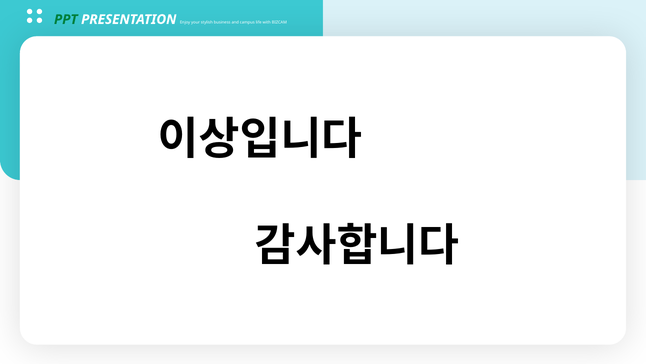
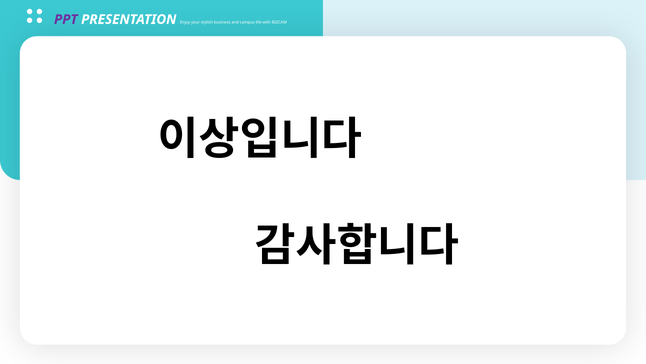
PPT colour: green -> purple
